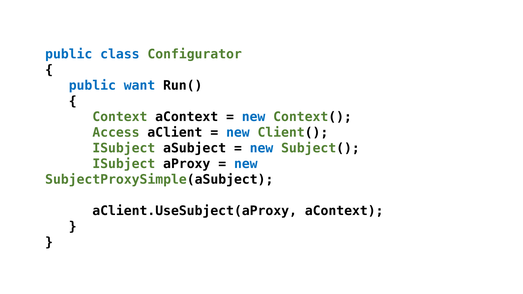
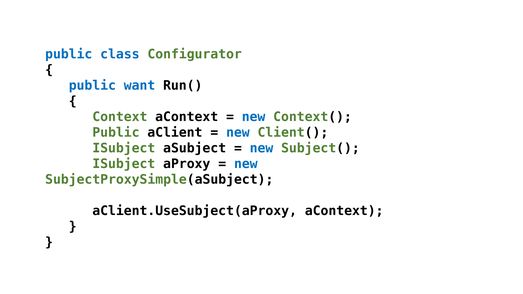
Access at (116, 133): Access -> Public
